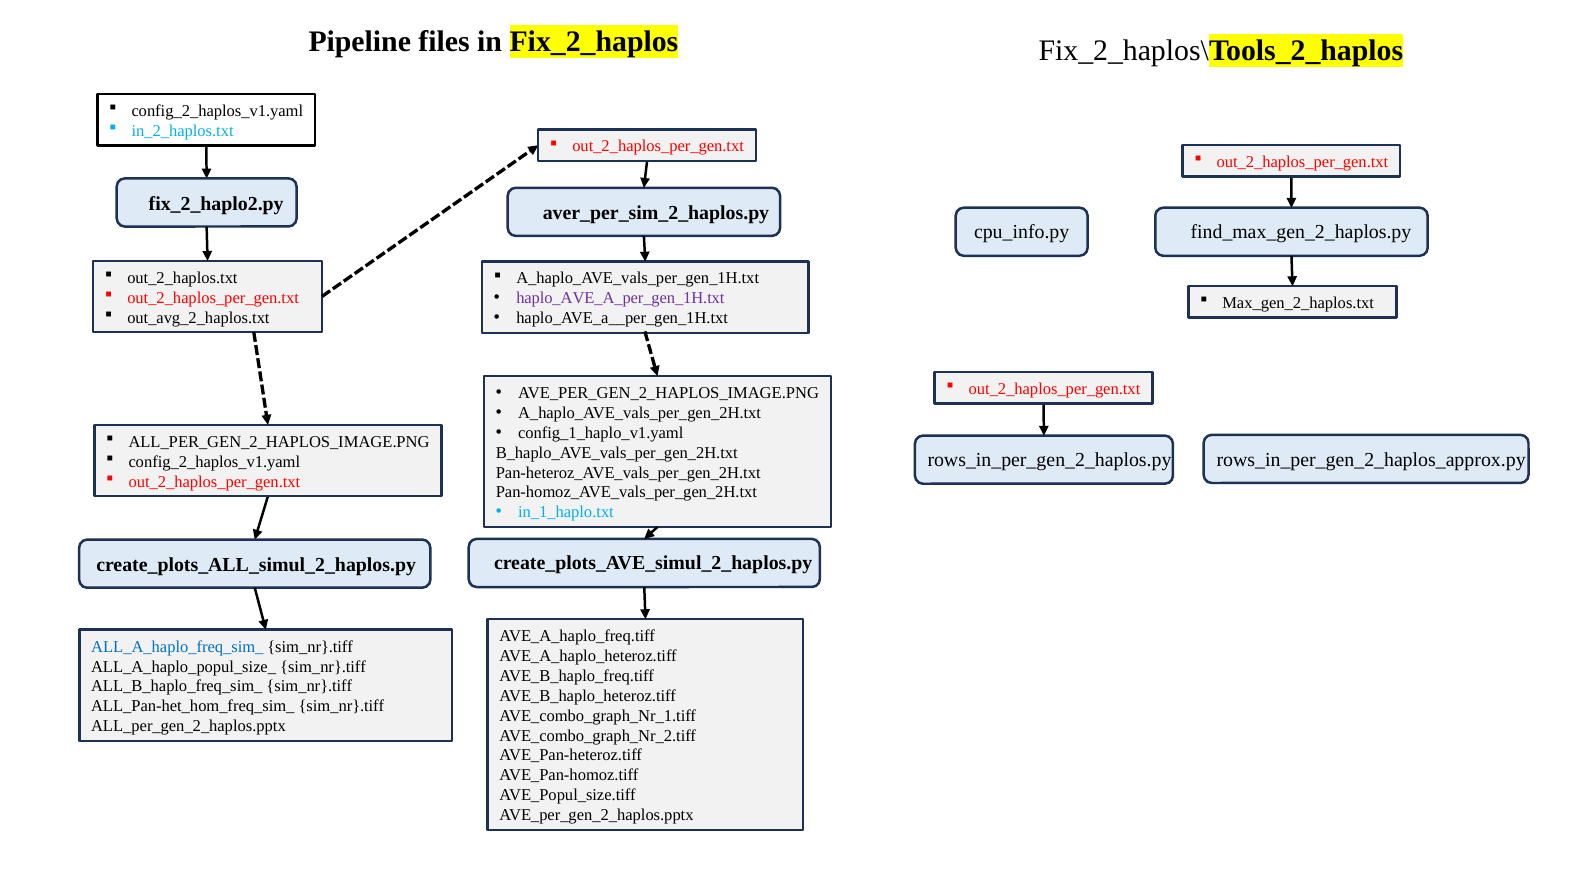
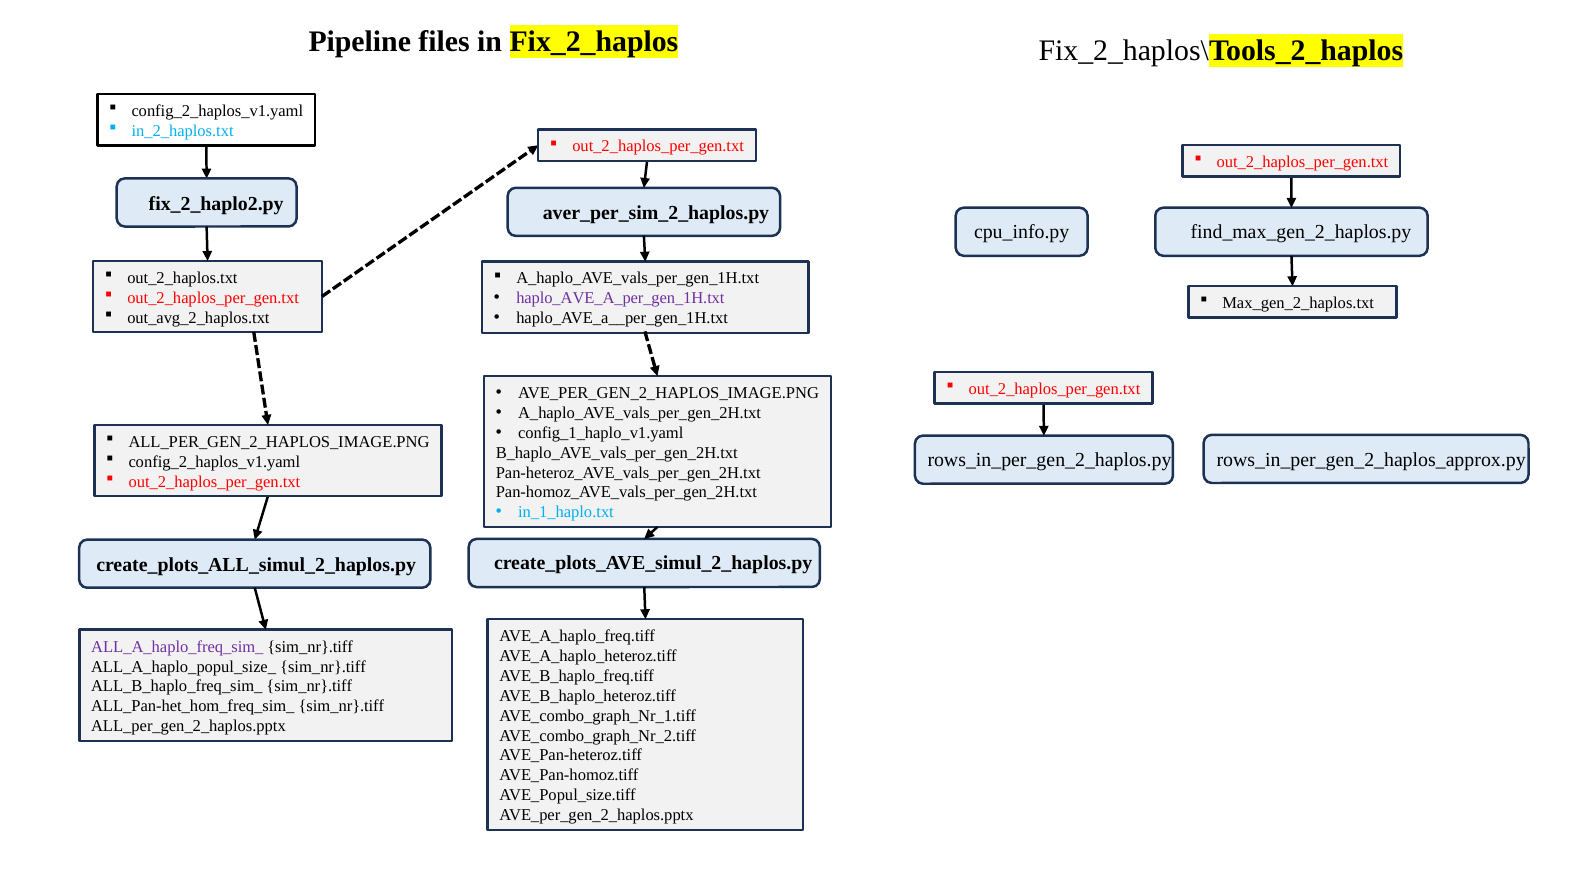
ALL_A_haplo_freq_sim_ colour: blue -> purple
